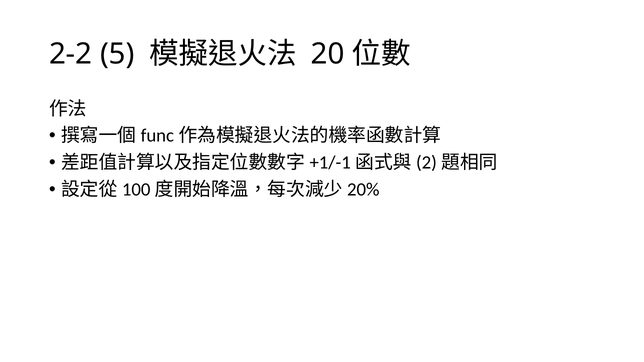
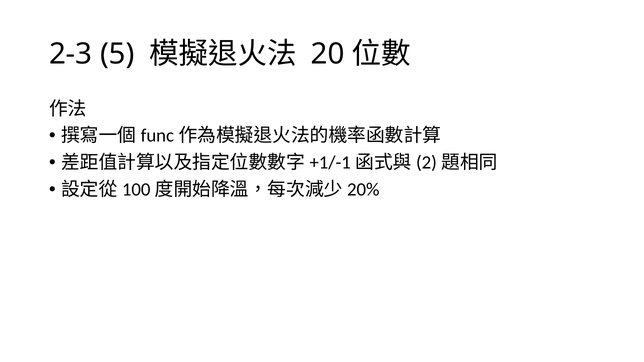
2-2: 2-2 -> 2-3
